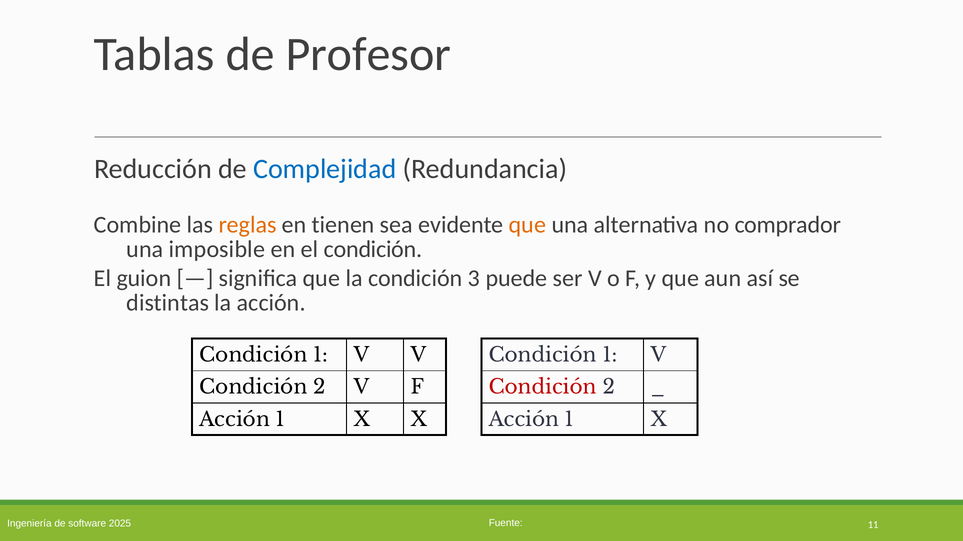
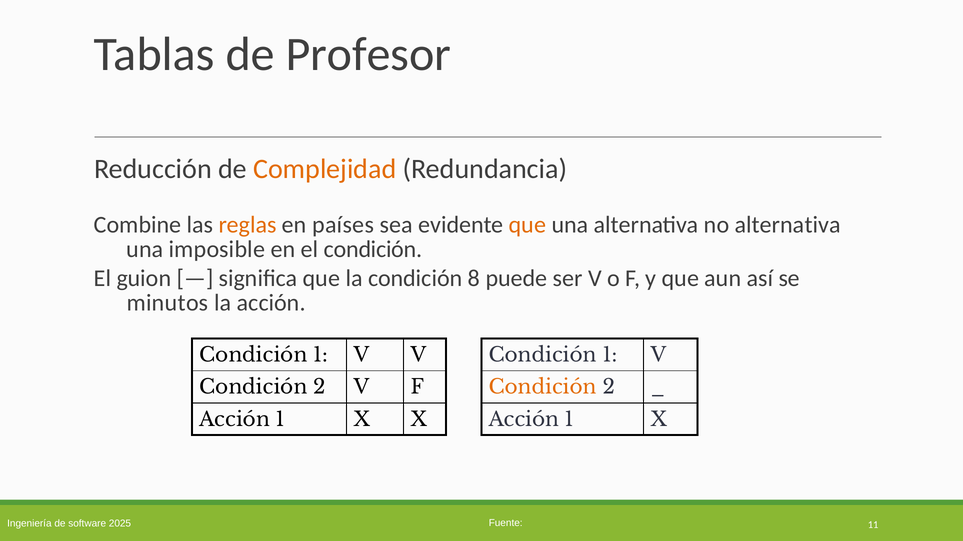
Complejidad colour: blue -> orange
tienen: tienen -> países
no comprador: comprador -> alternativa
3: 3 -> 8
distintas: distintas -> minutos
Condición at (543, 388) colour: red -> orange
